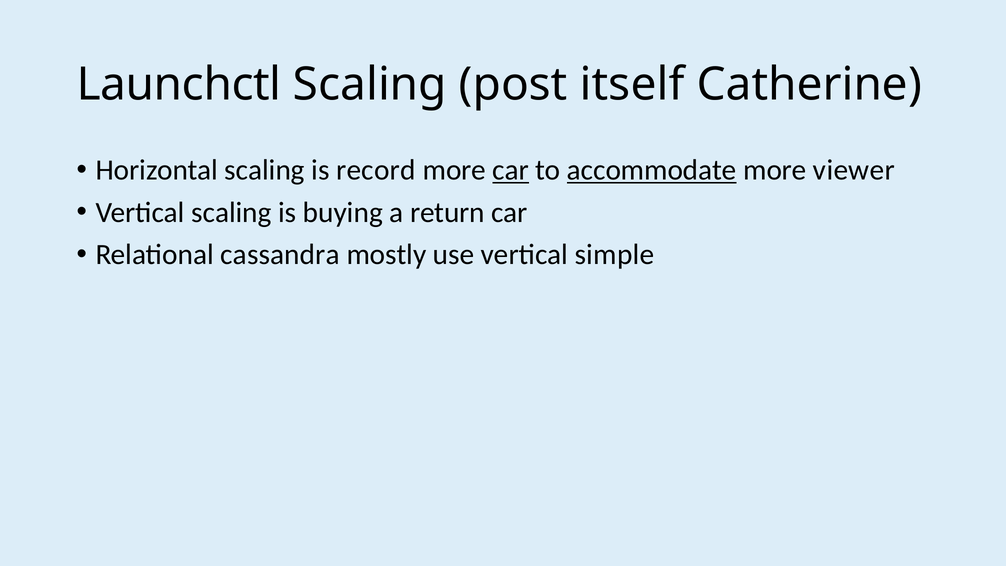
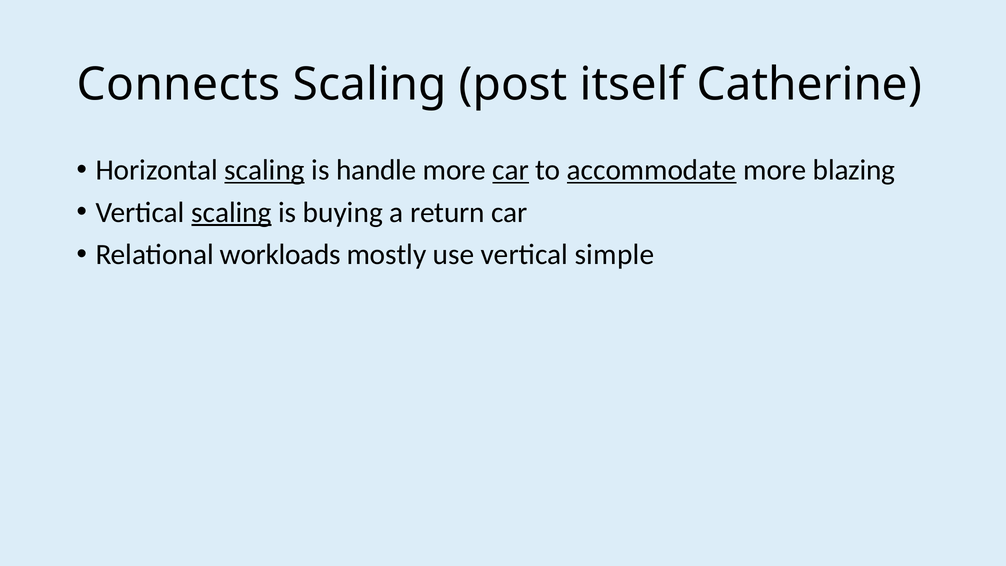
Launchctl: Launchctl -> Connects
scaling at (265, 170) underline: none -> present
record: record -> handle
viewer: viewer -> blazing
scaling at (231, 212) underline: none -> present
cassandra: cassandra -> workloads
